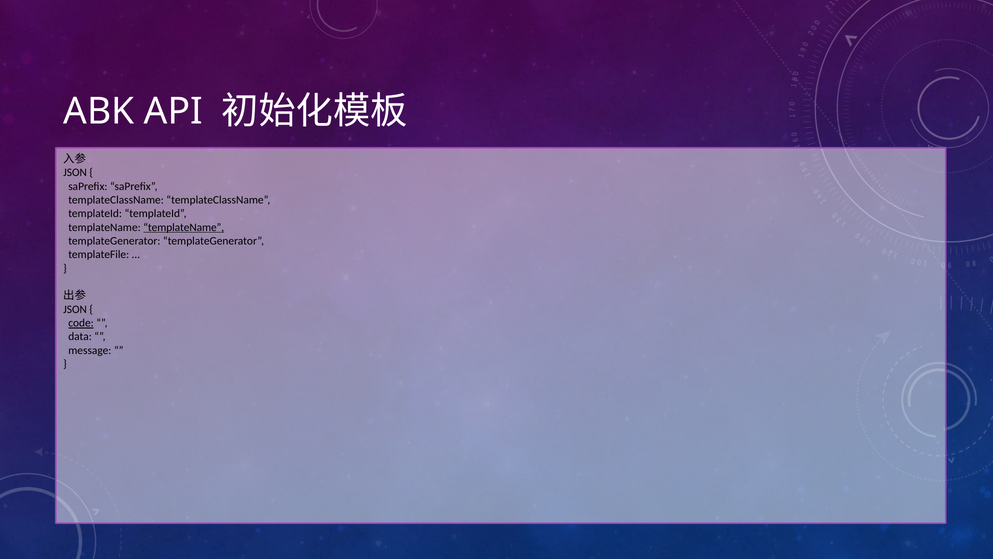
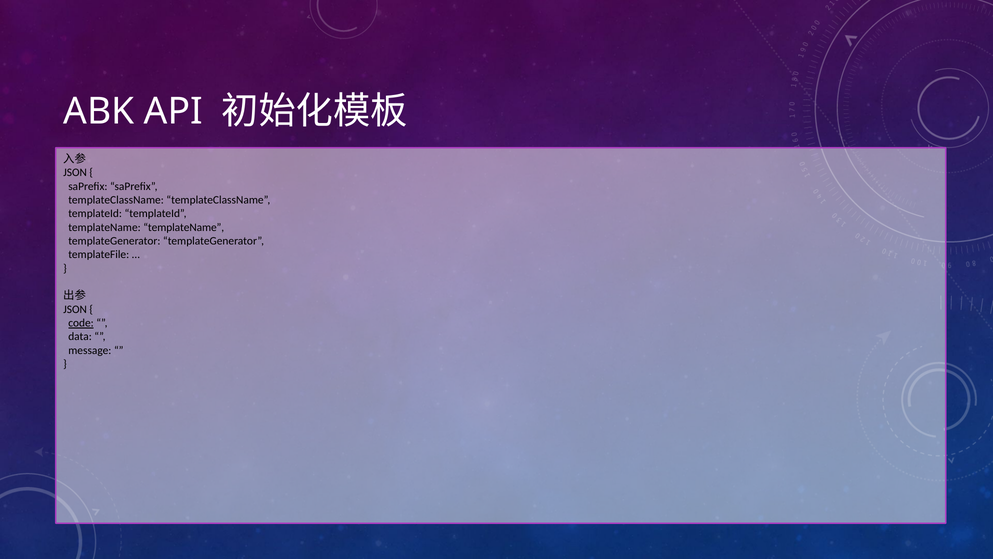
templateName at (184, 227) underline: present -> none
